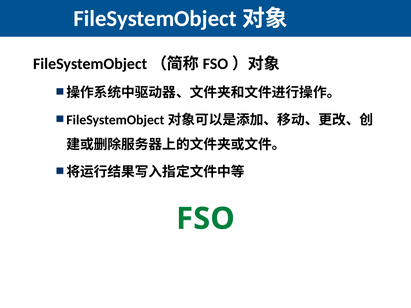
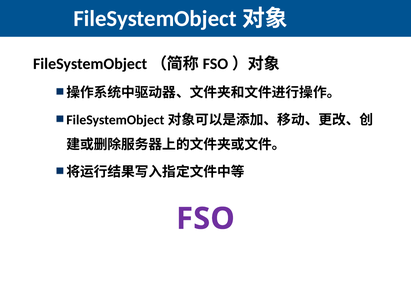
FSO colour: green -> purple
